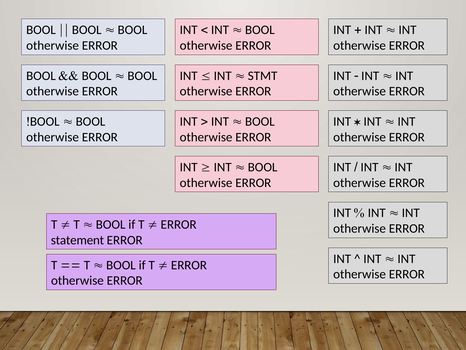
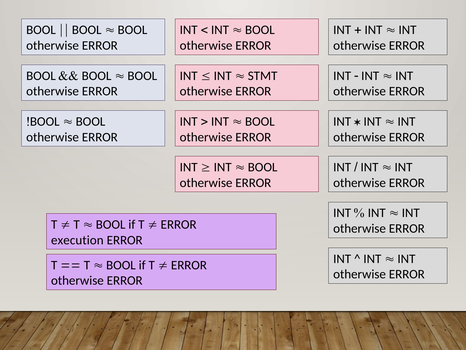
statement: statement -> execution
